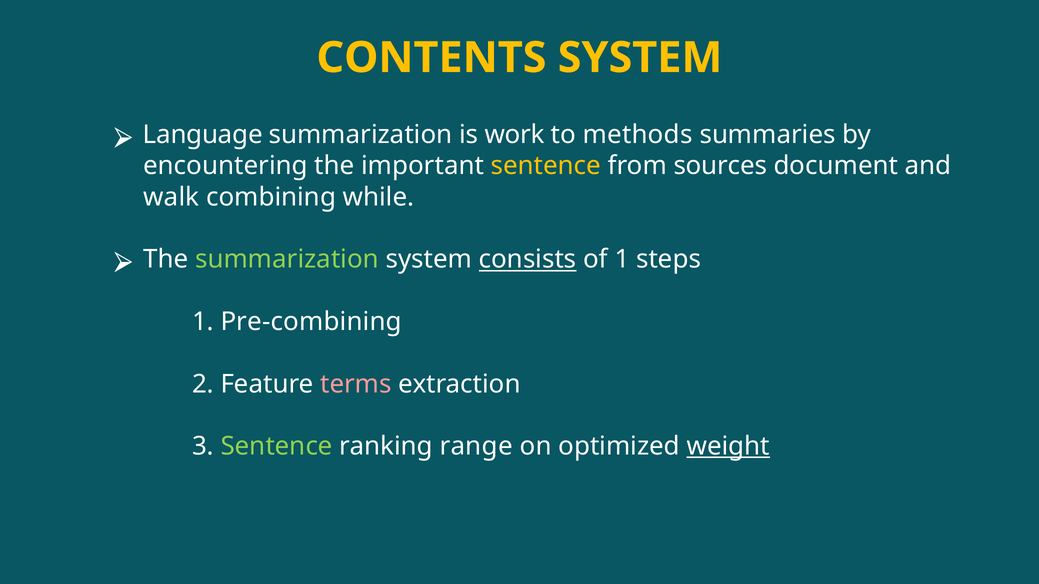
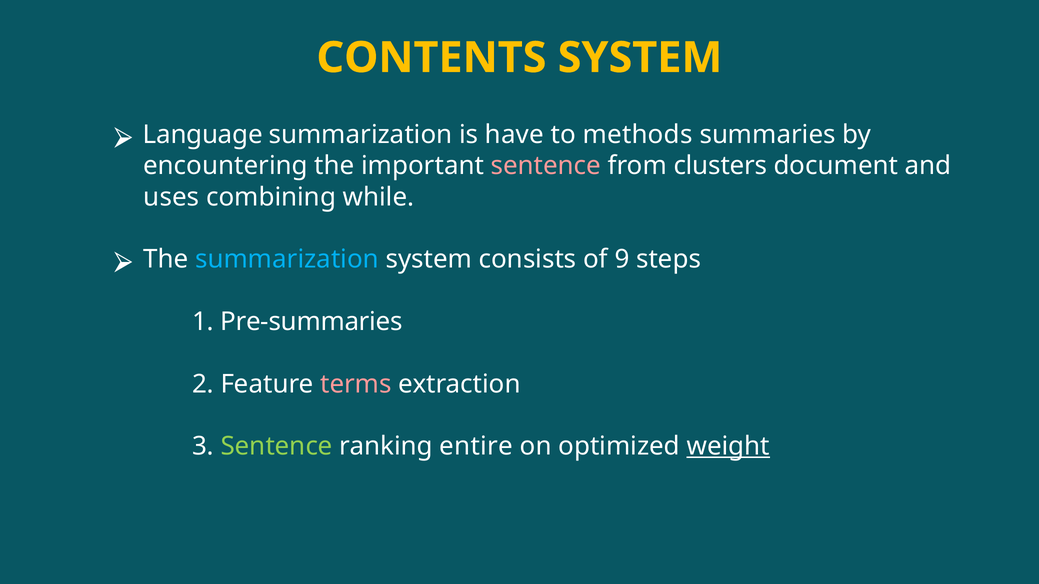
work: work -> have
sentence at (546, 166) colour: yellow -> pink
sources: sources -> clusters
walk: walk -> uses
summarization at (287, 260) colour: light green -> light blue
consists underline: present -> none
of 1: 1 -> 9
Pre-combining: Pre-combining -> Pre-summaries
range: range -> entire
